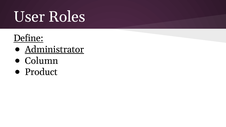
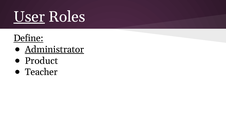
User underline: none -> present
Column: Column -> Product
Product: Product -> Teacher
